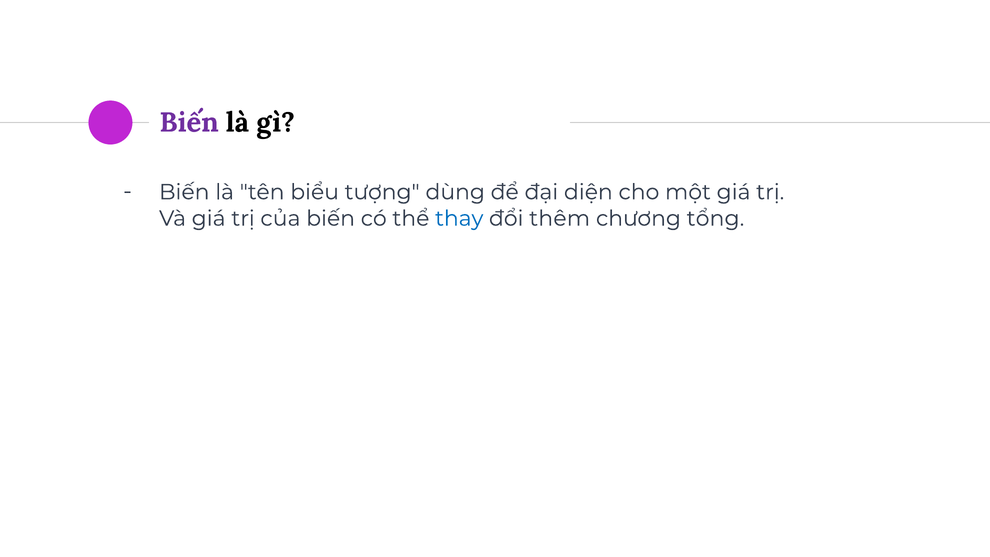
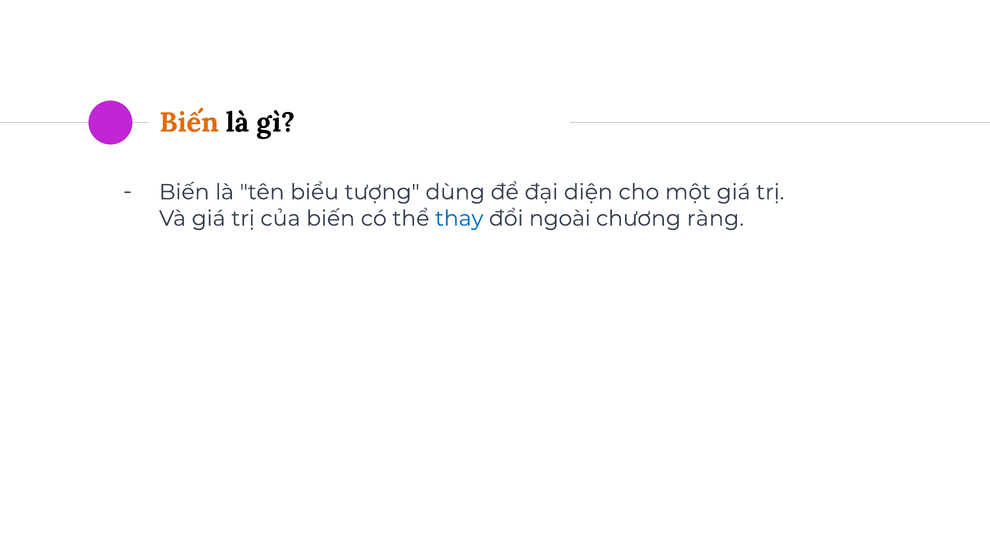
Biến at (189, 123) colour: purple -> orange
thêm: thêm -> ngoài
tổng: tổng -> ràng
